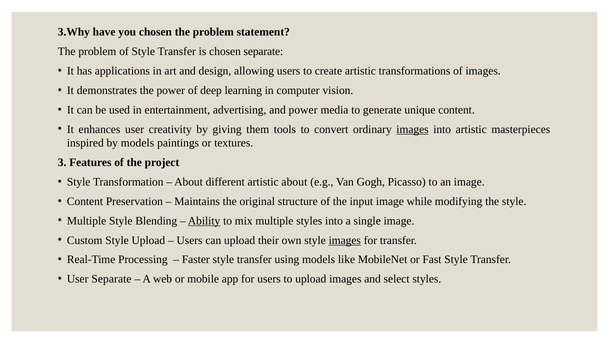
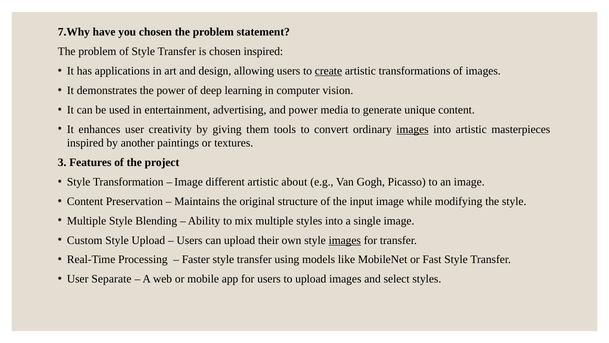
3.Why: 3.Why -> 7.Why
chosen separate: separate -> inspired
create underline: none -> present
by models: models -> another
About at (189, 182): About -> Image
Ability underline: present -> none
